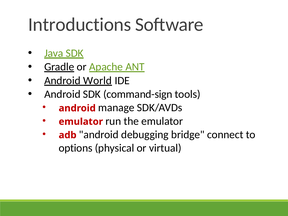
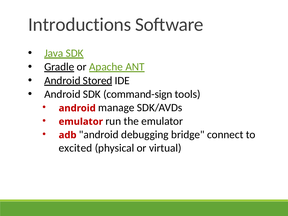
World: World -> Stored
options: options -> excited
